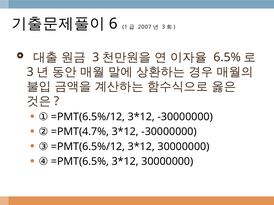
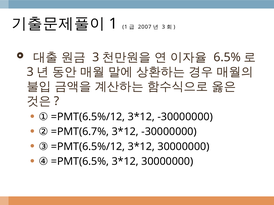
6 at (113, 24): 6 -> 1
=PMT(4.7%: =PMT(4.7% -> =PMT(6.7%
